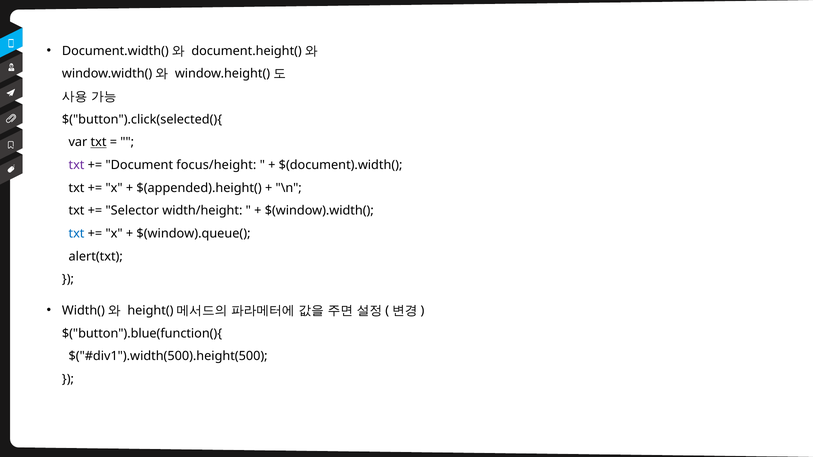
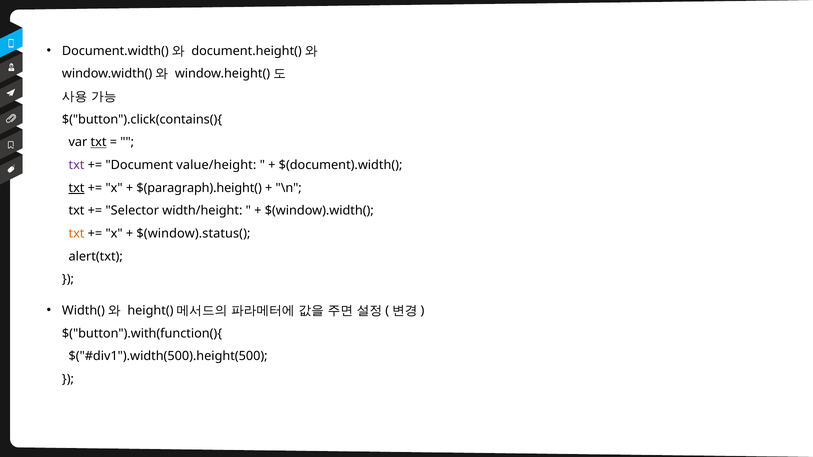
$("button").click(selected(){: $("button").click(selected(){ -> $("button").click(contains(){
focus/height: focus/height -> value/height
txt at (77, 188) underline: none -> present
$(appended).height(: $(appended).height( -> $(paragraph).height(
txt at (77, 234) colour: blue -> orange
$(window).queue(: $(window).queue( -> $(window).status(
$("button").blue(function(){: $("button").blue(function(){ -> $("button").with(function(){
